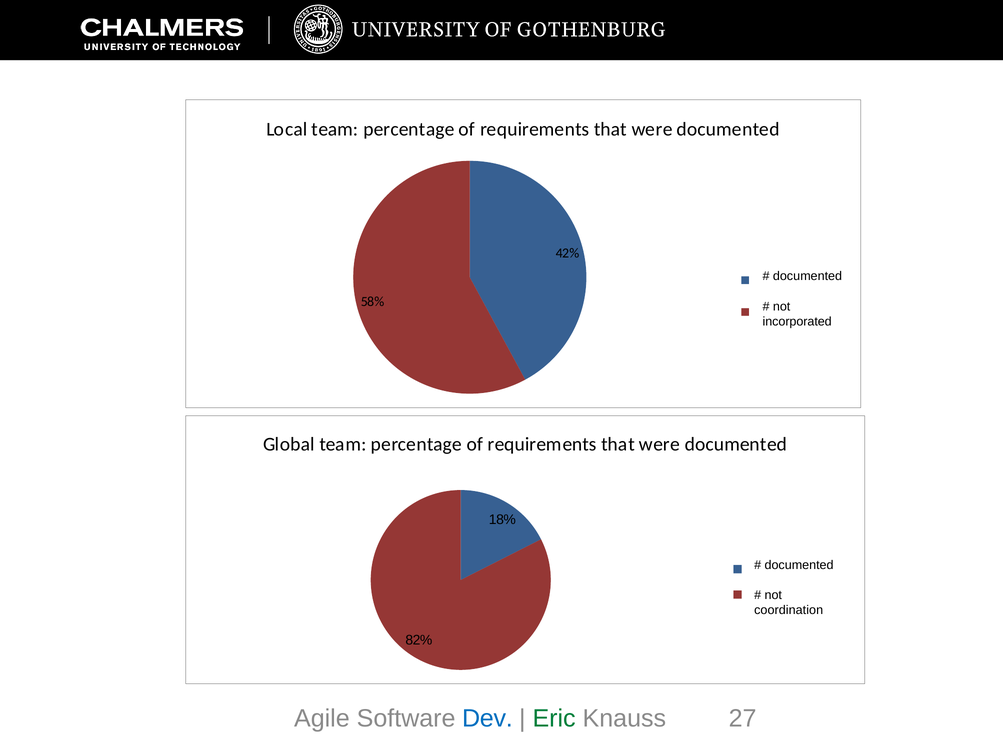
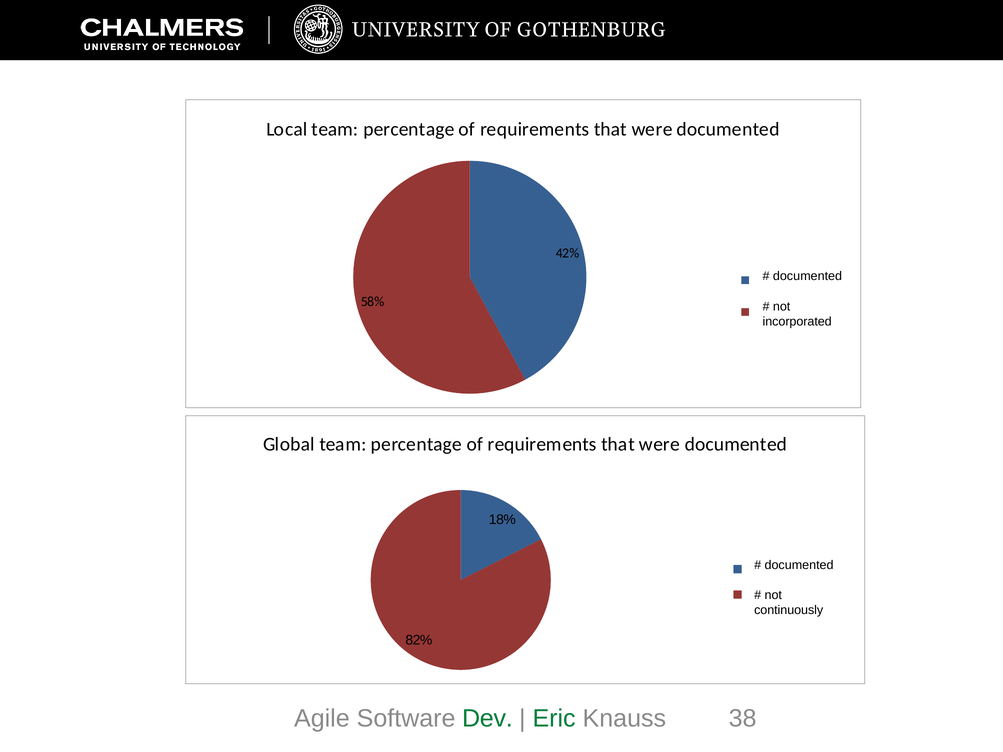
coordination: coordination -> continuously
Dev colour: blue -> green
27: 27 -> 38
